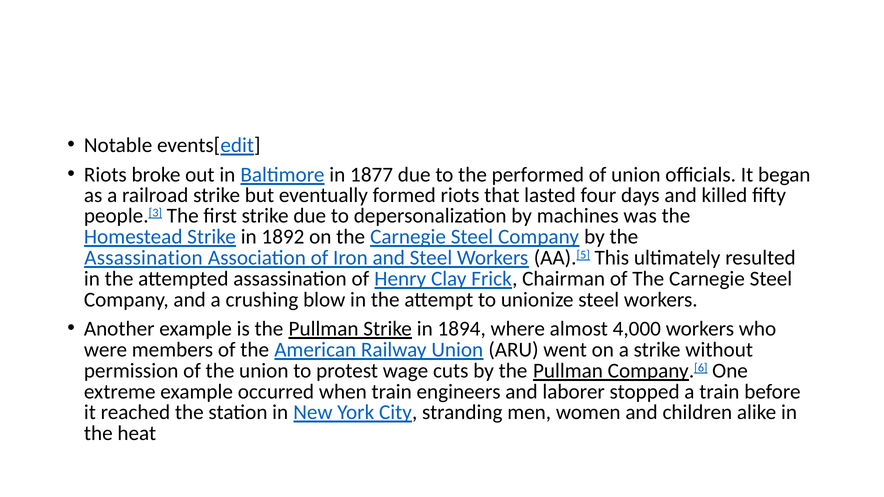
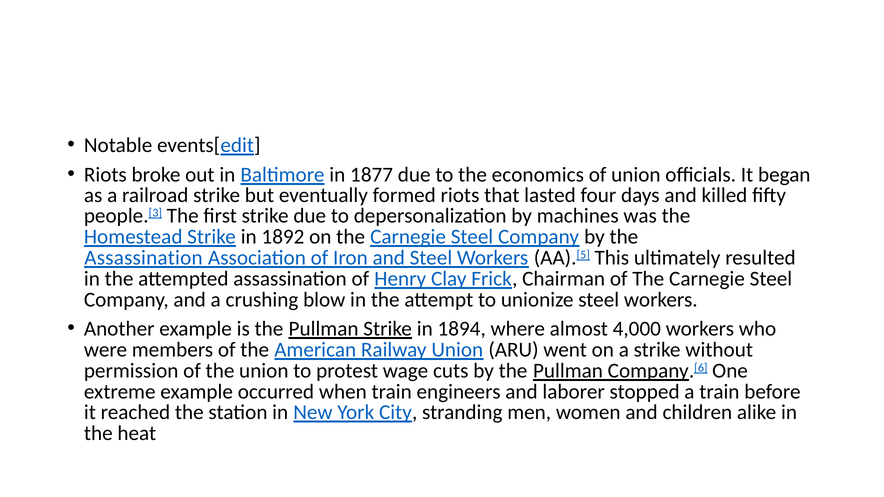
performed: performed -> economics
